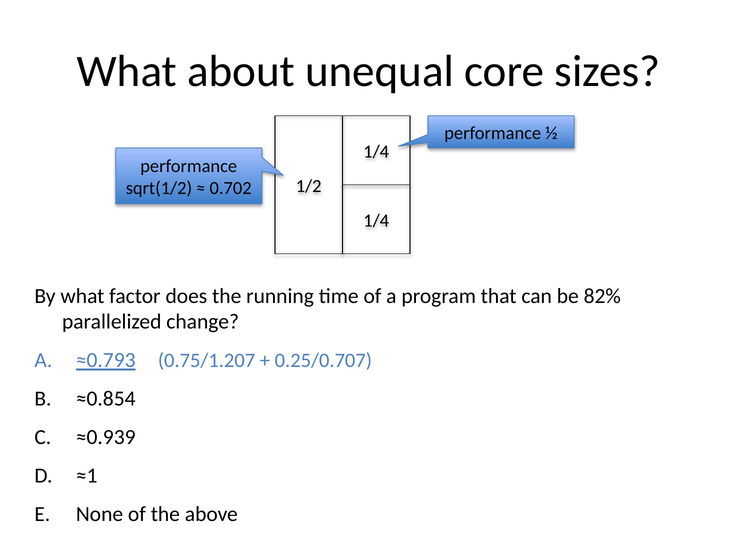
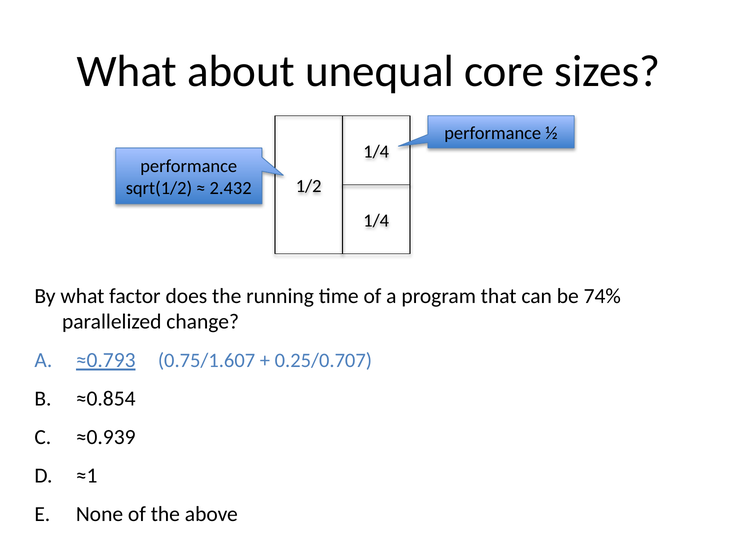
0.702: 0.702 -> 2.432
82%: 82% -> 74%
0.75/1.207: 0.75/1.207 -> 0.75/1.607
